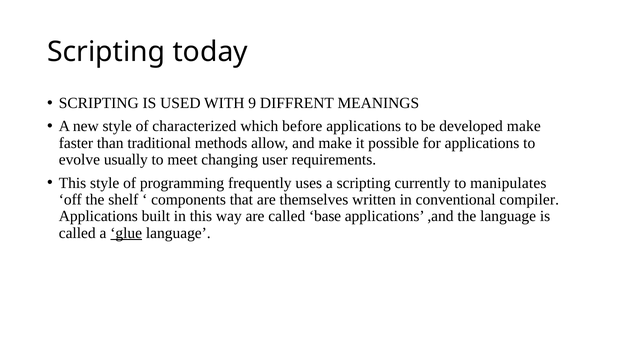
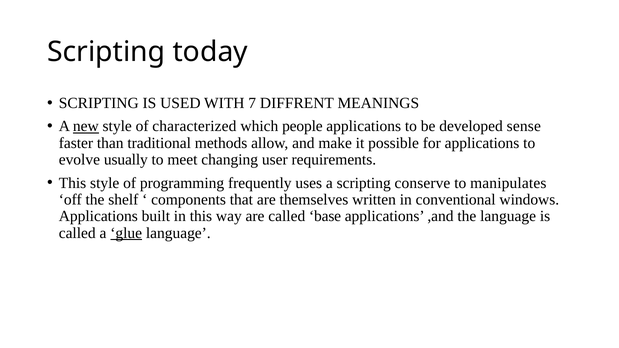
9: 9 -> 7
new underline: none -> present
before: before -> people
developed make: make -> sense
currently: currently -> conserve
compiler: compiler -> windows
